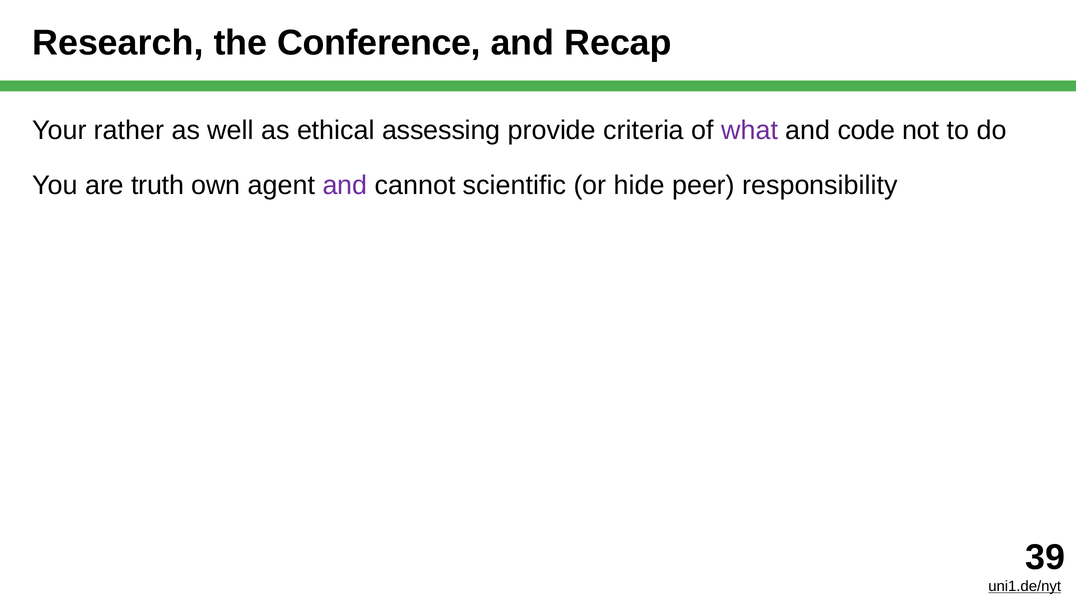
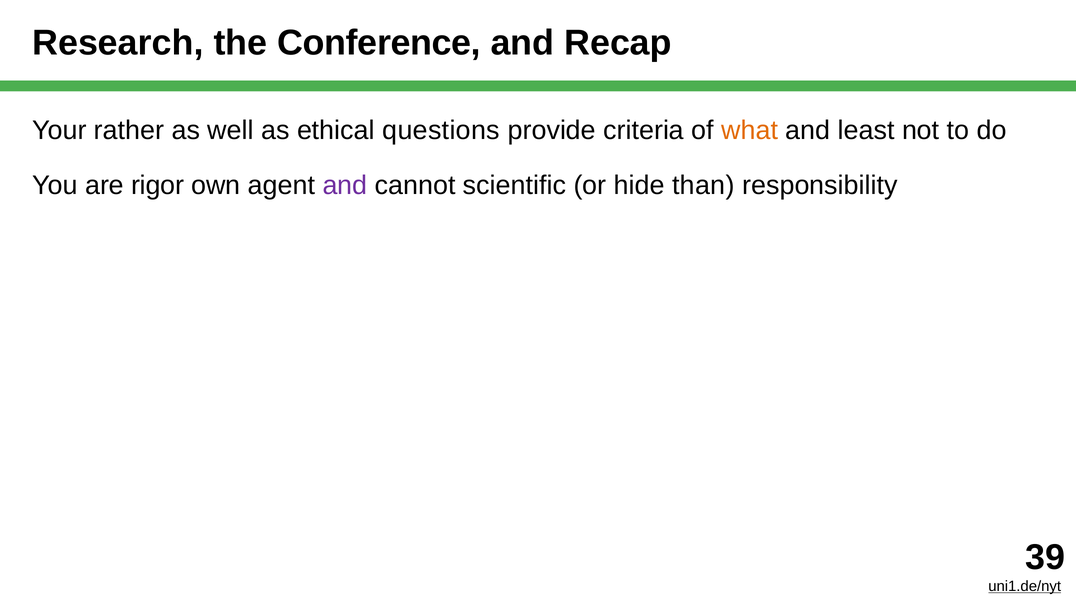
assessing: assessing -> questions
what colour: purple -> orange
code: code -> least
truth: truth -> rigor
peer: peer -> than
